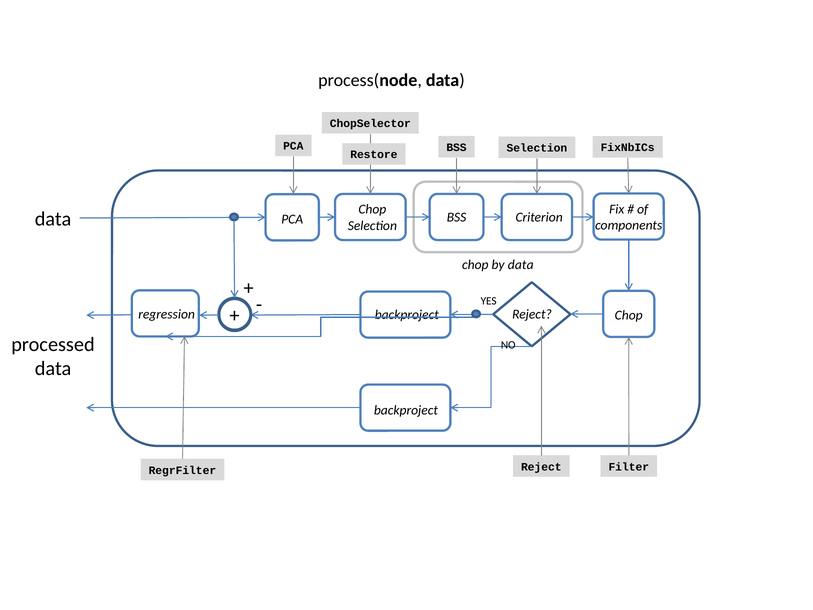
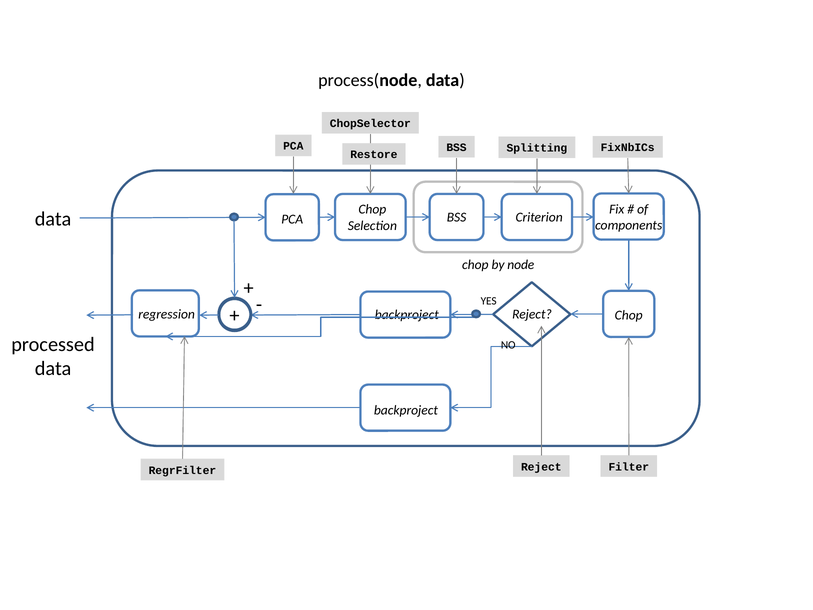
BSS Selection: Selection -> Splitting
by data: data -> node
